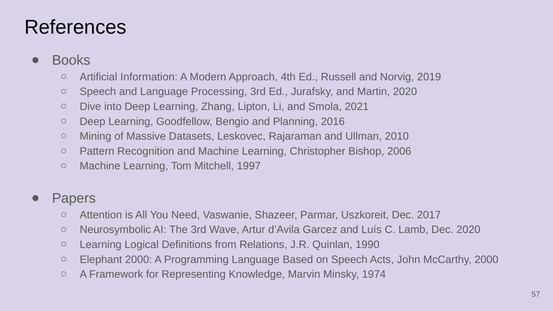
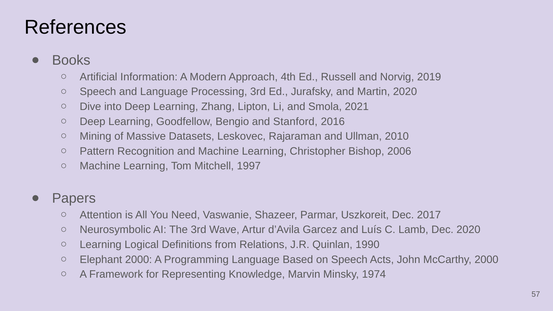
Planning: Planning -> Stanford
